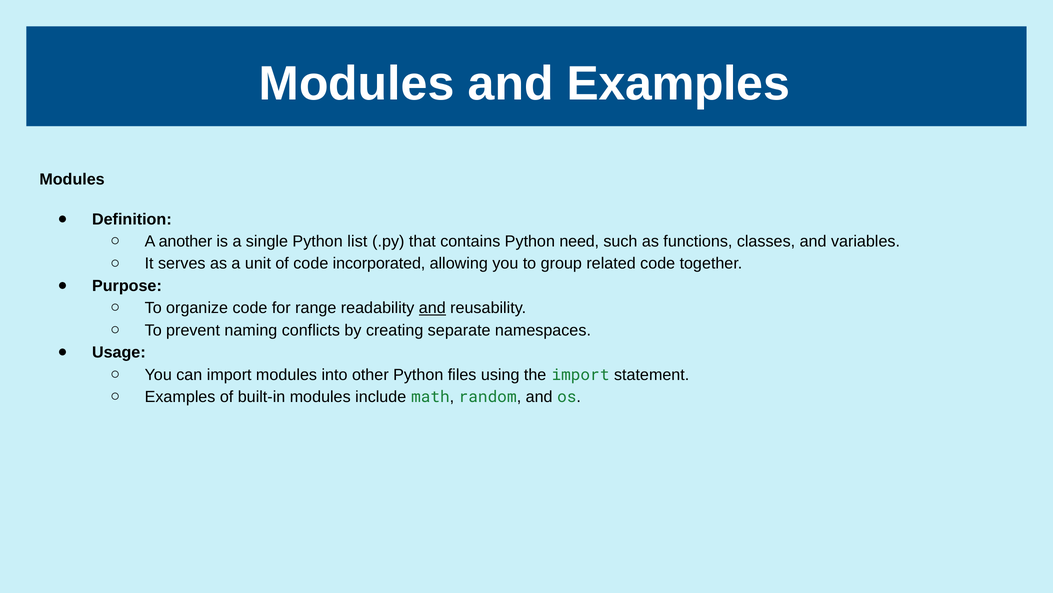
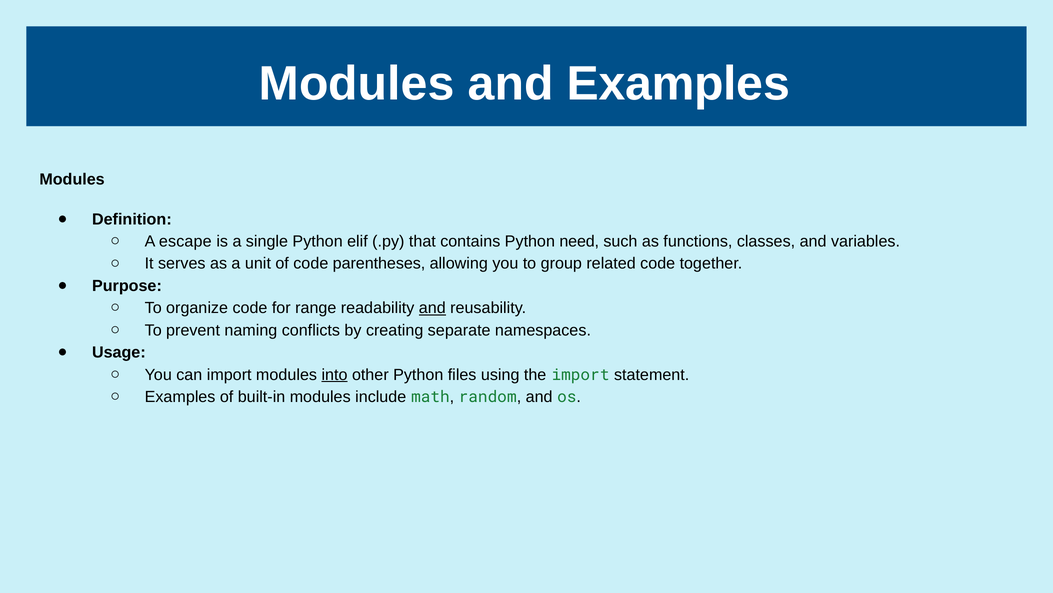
another: another -> escape
list: list -> elif
incorporated: incorporated -> parentheses
into underline: none -> present
